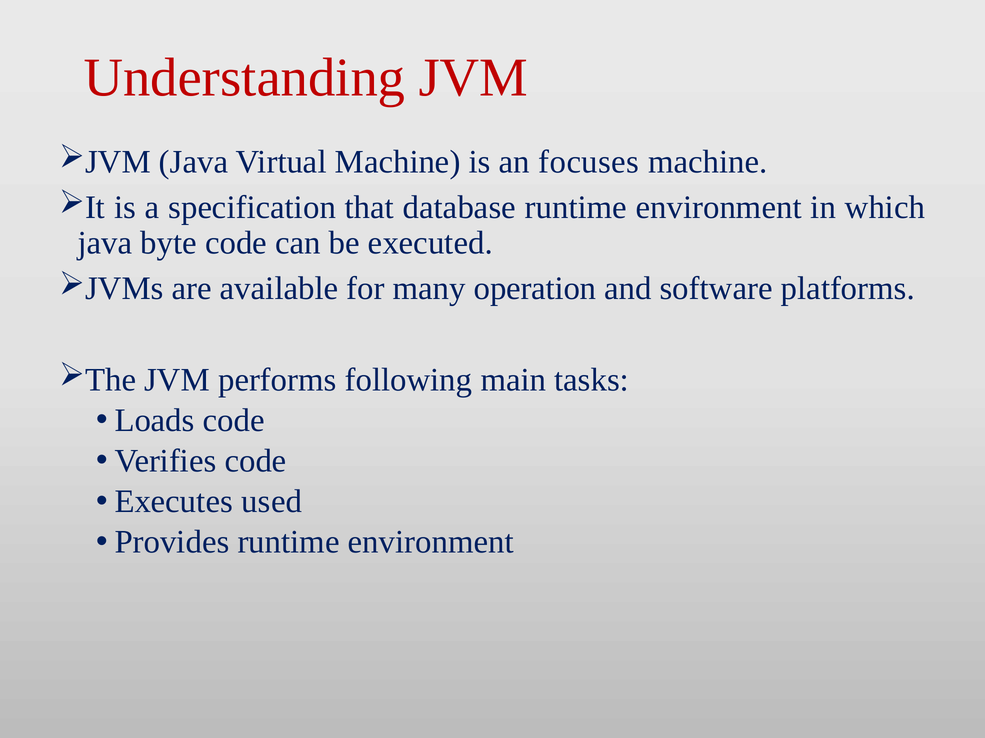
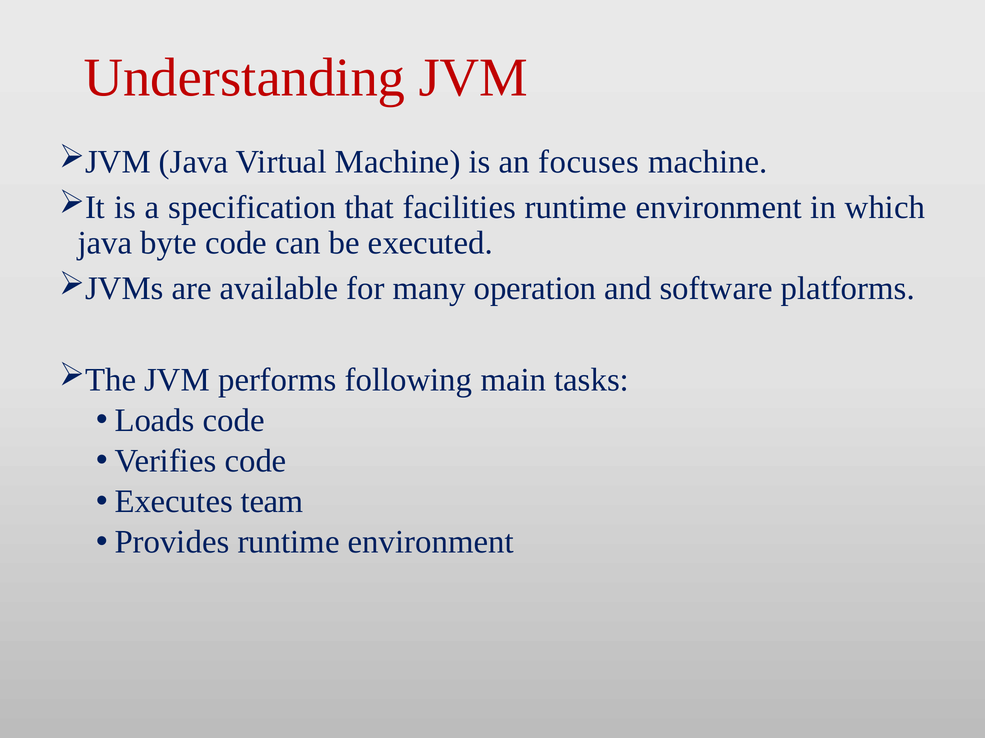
database: database -> facilities
used: used -> team
